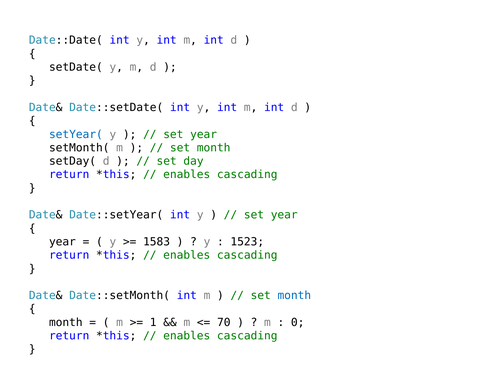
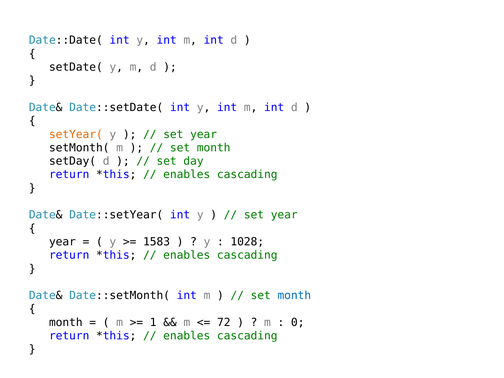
setYear( colour: blue -> orange
1523: 1523 -> 1028
70: 70 -> 72
